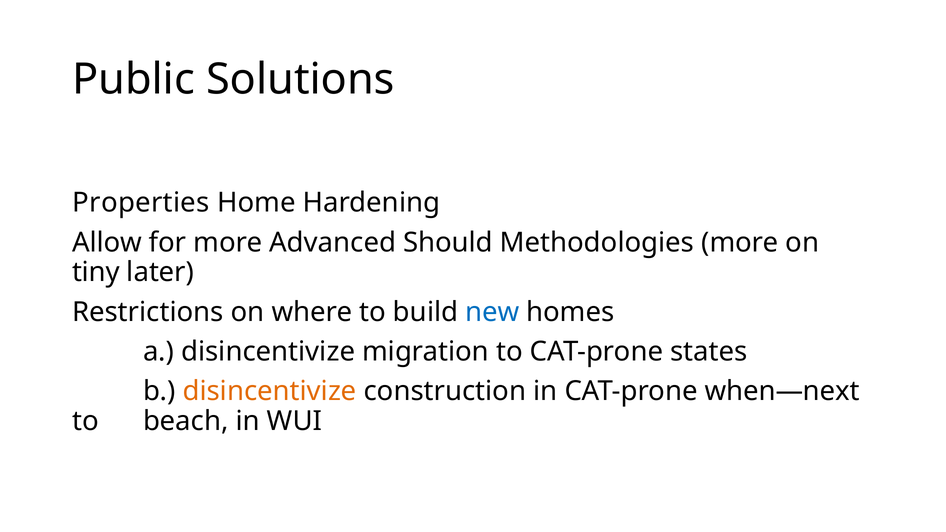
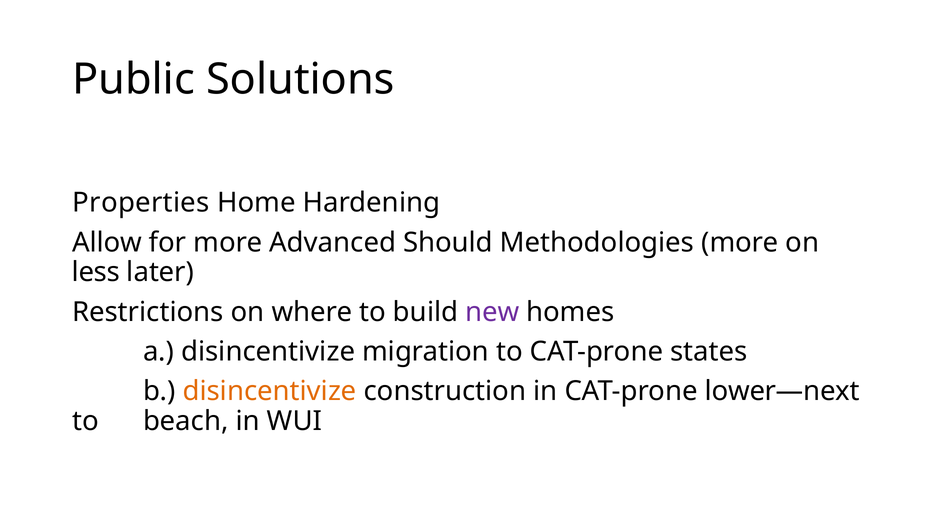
tiny: tiny -> less
new colour: blue -> purple
when—next: when—next -> lower—next
